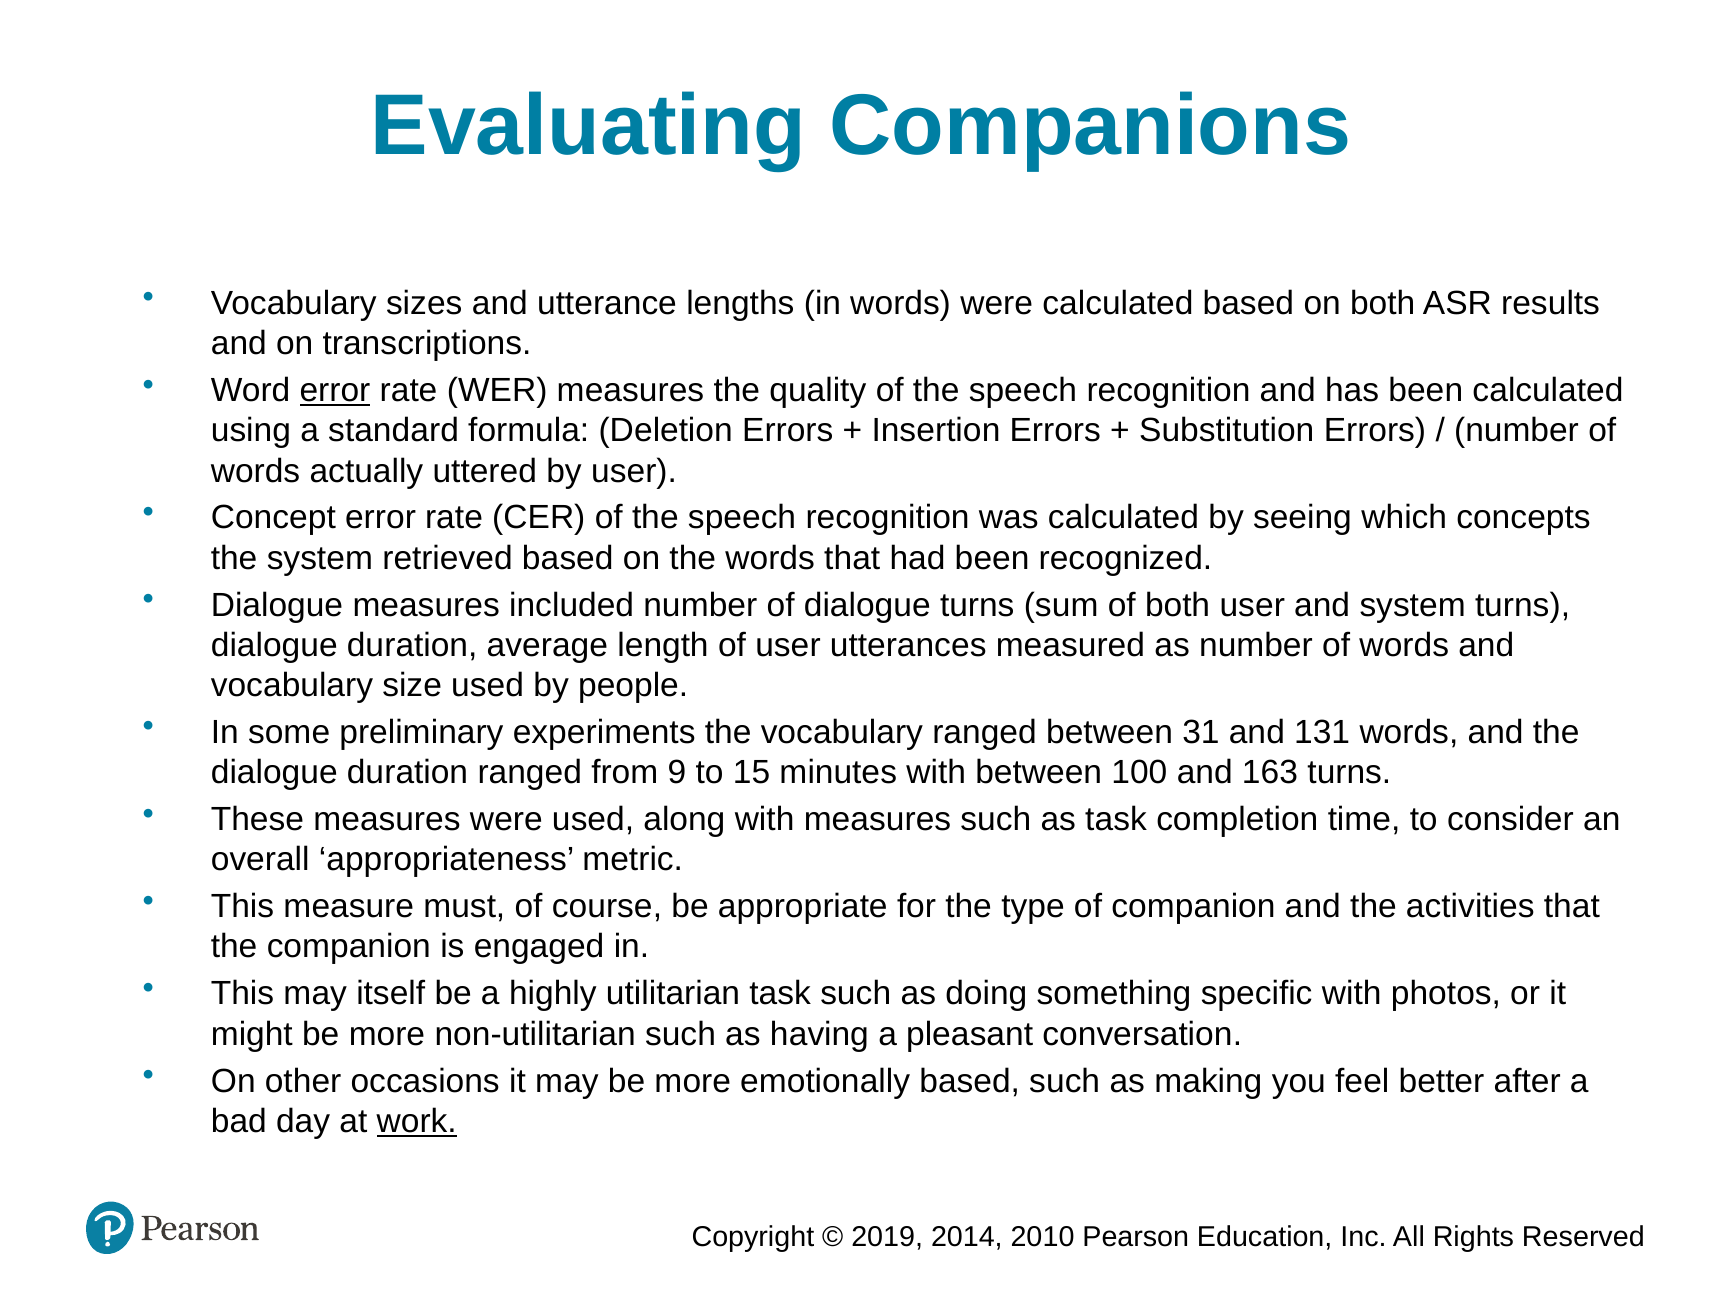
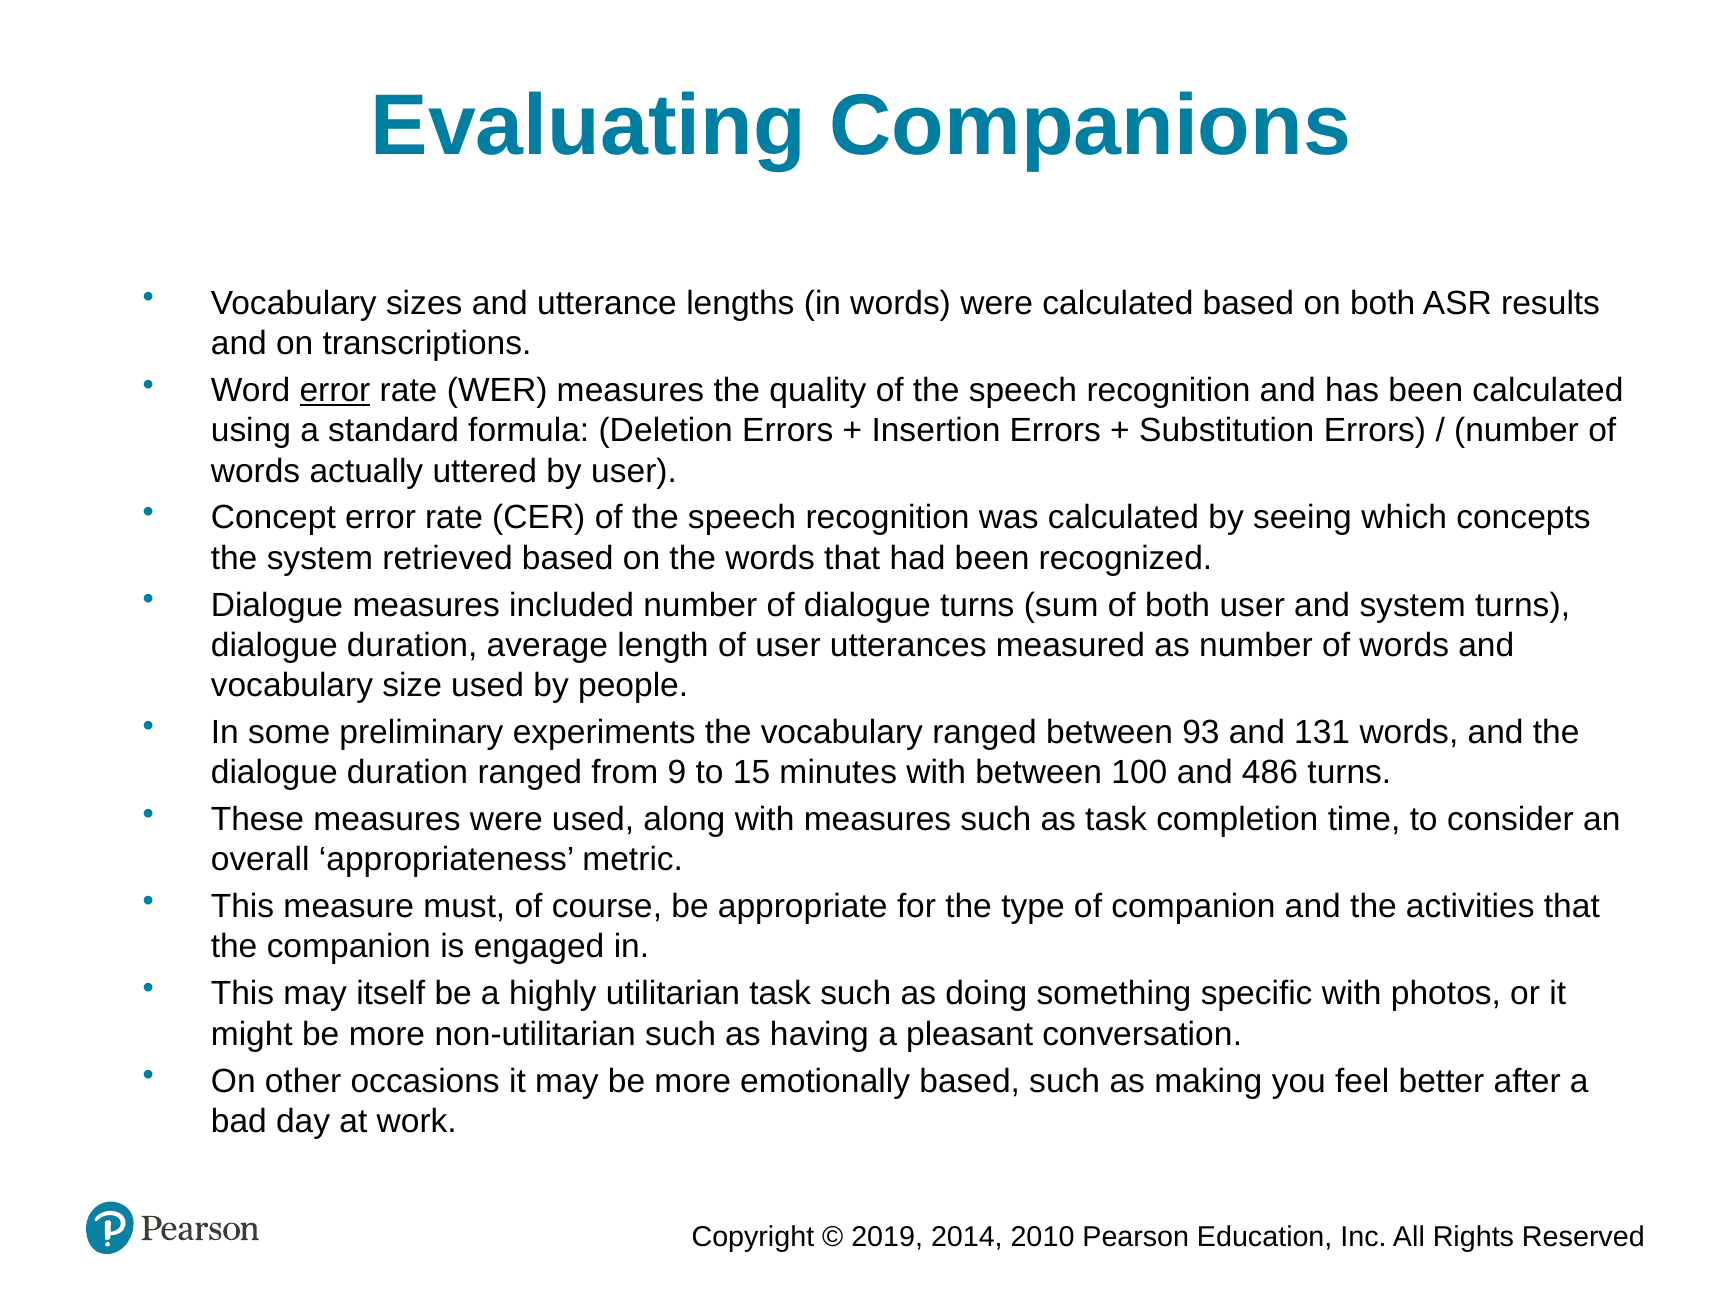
31: 31 -> 93
163: 163 -> 486
work underline: present -> none
